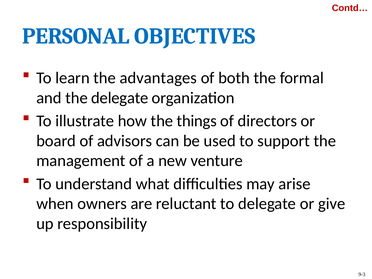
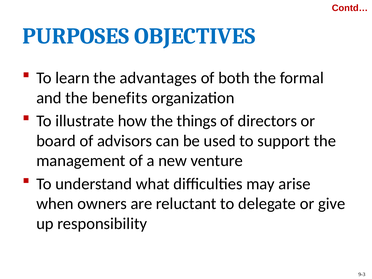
PERSONAL: PERSONAL -> PURPOSES
the delegate: delegate -> benefits
